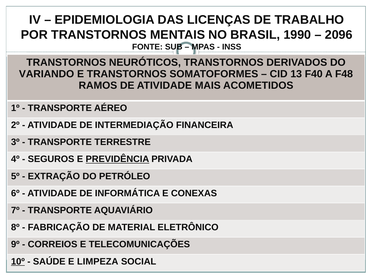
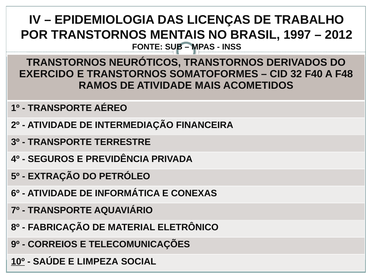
1990: 1990 -> 1997
2096: 2096 -> 2012
VARIANDO: VARIANDO -> EXERCIDO
13: 13 -> 32
PREVIDÊNCIA underline: present -> none
